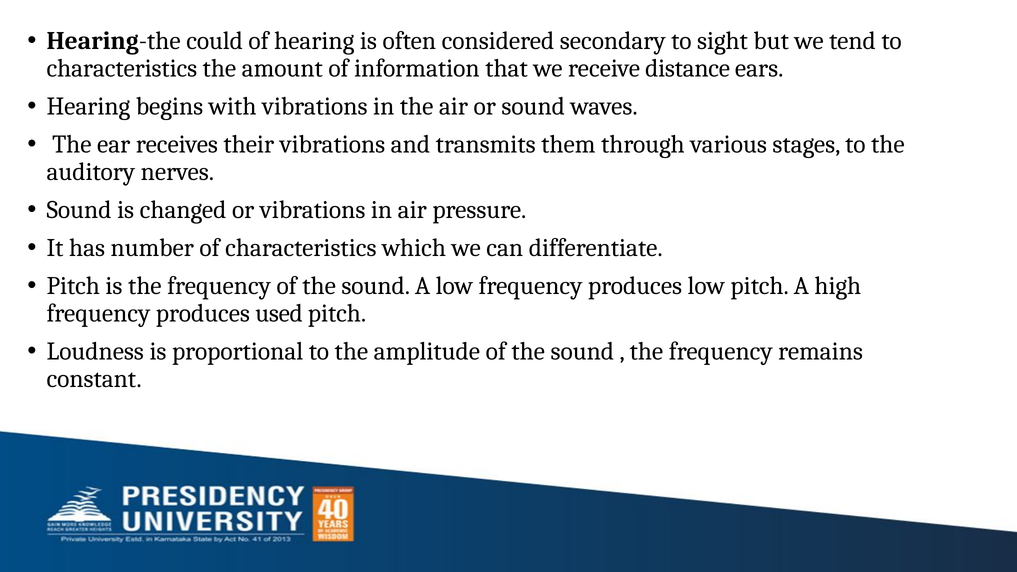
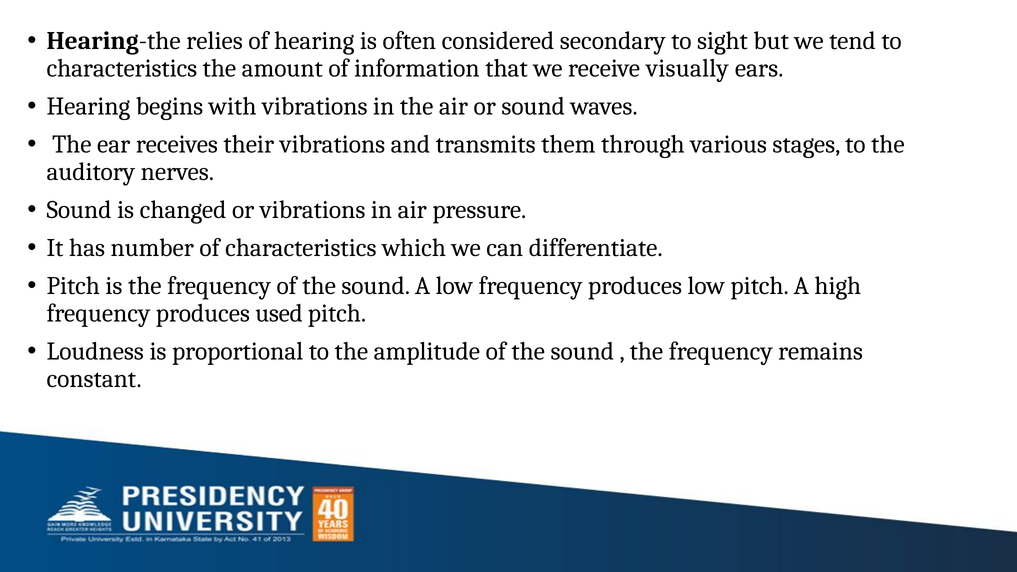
could: could -> relies
distance: distance -> visually
